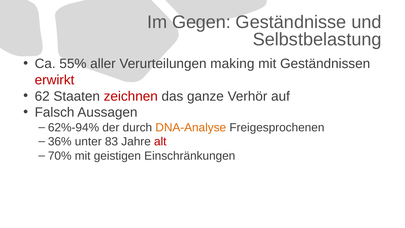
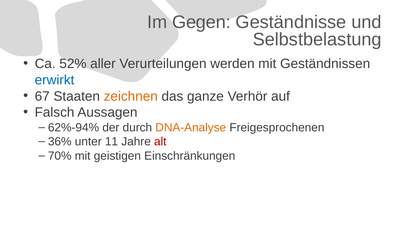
55%: 55% -> 52%
making: making -> werden
erwirkt colour: red -> blue
62: 62 -> 67
zeichnen colour: red -> orange
83: 83 -> 11
